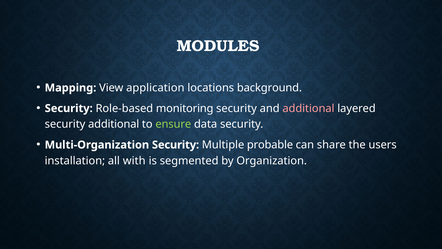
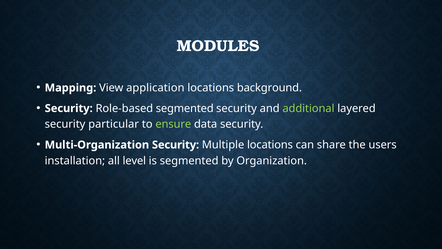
Role-based monitoring: monitoring -> segmented
additional at (308, 108) colour: pink -> light green
security additional: additional -> particular
Multiple probable: probable -> locations
with: with -> level
